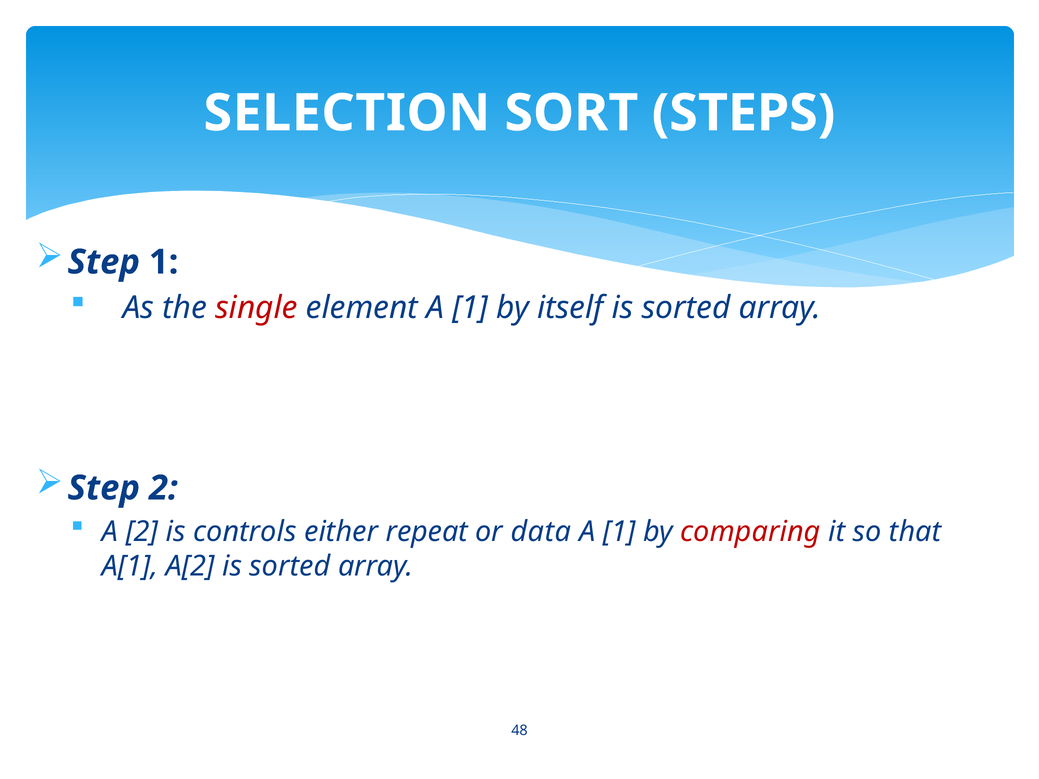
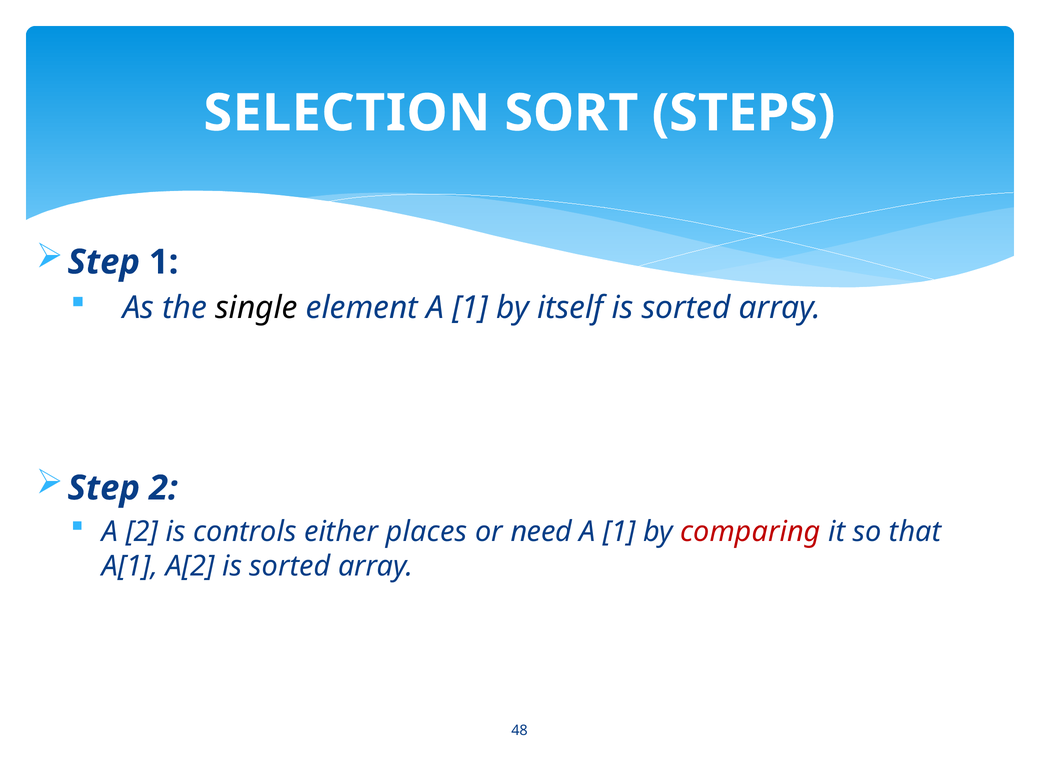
single colour: red -> black
repeat: repeat -> places
data: data -> need
